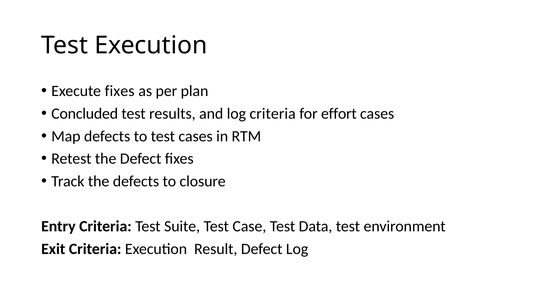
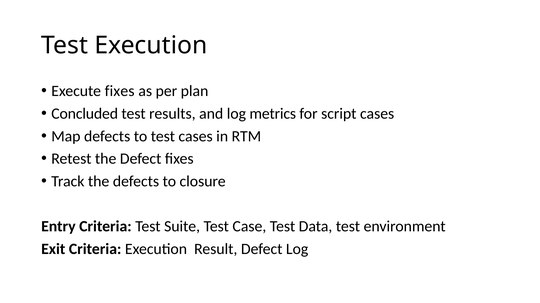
log criteria: criteria -> metrics
effort: effort -> script
